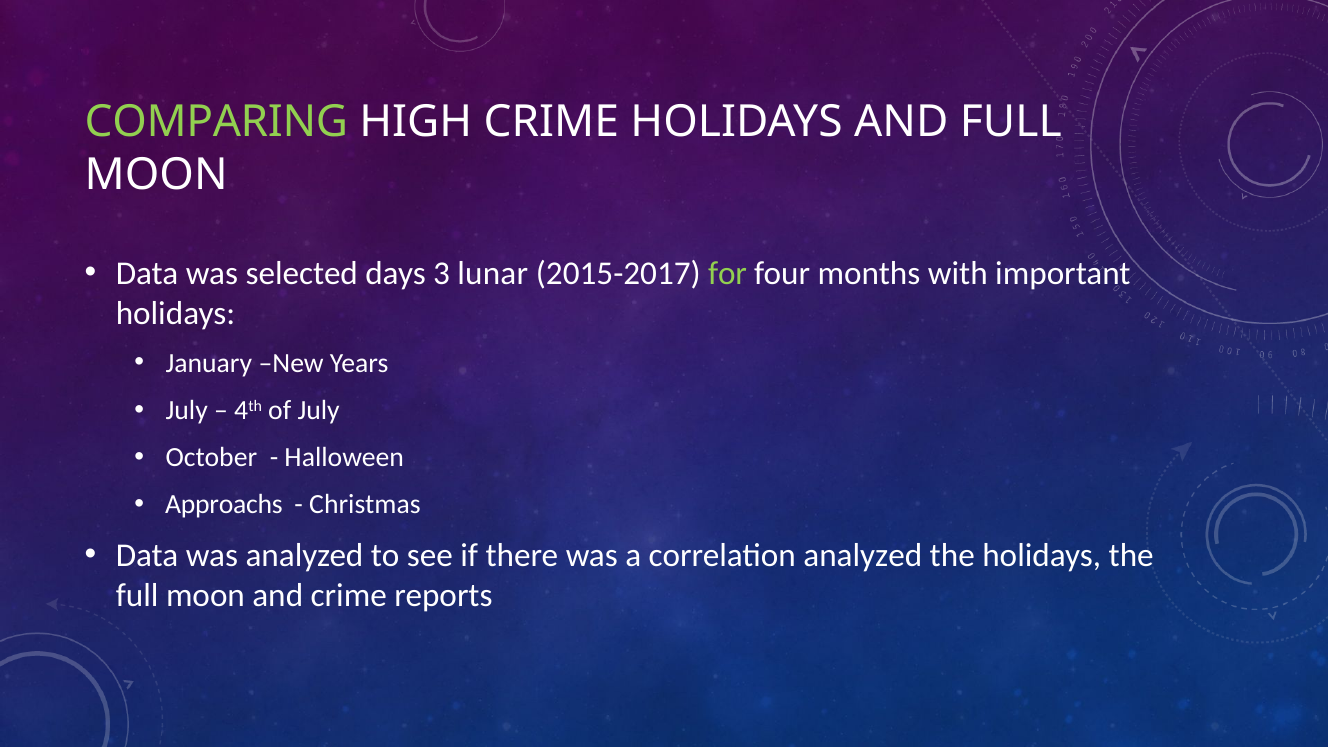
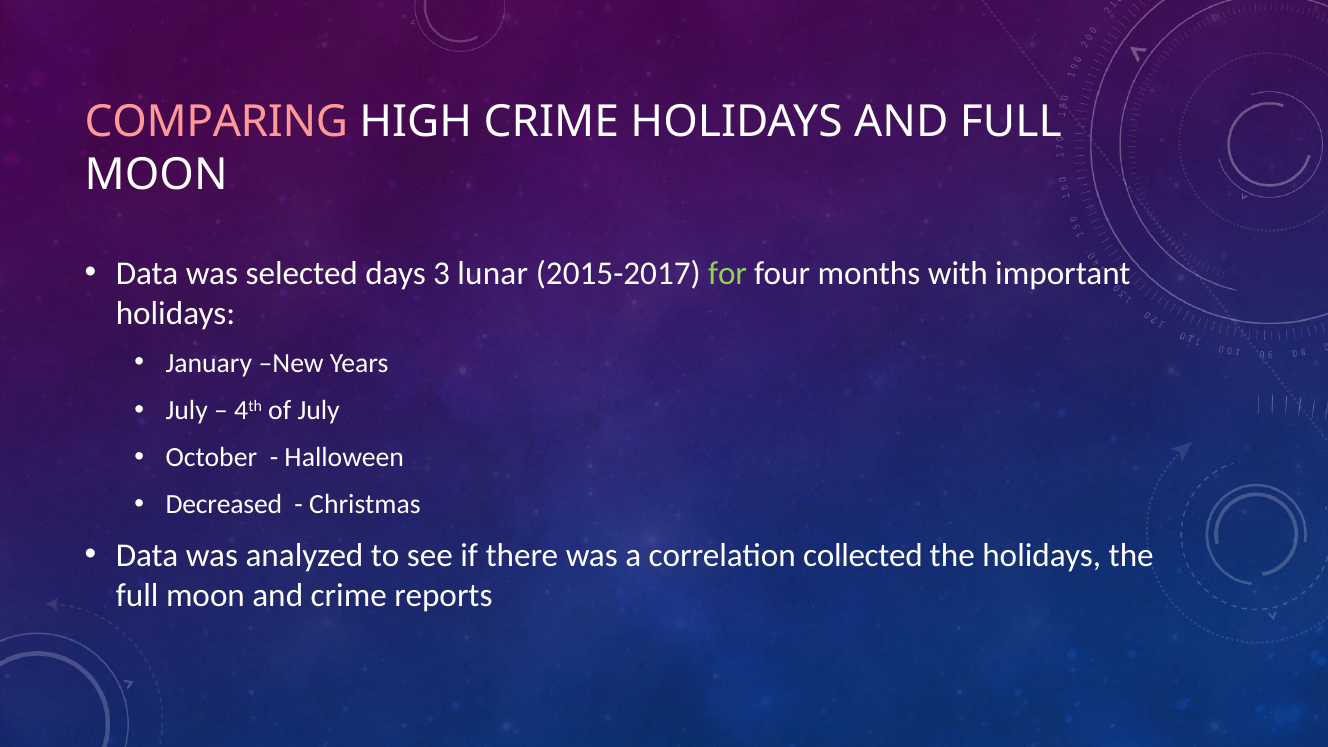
COMPARING colour: light green -> pink
Approachs: Approachs -> Decreased
correlation analyzed: analyzed -> collected
